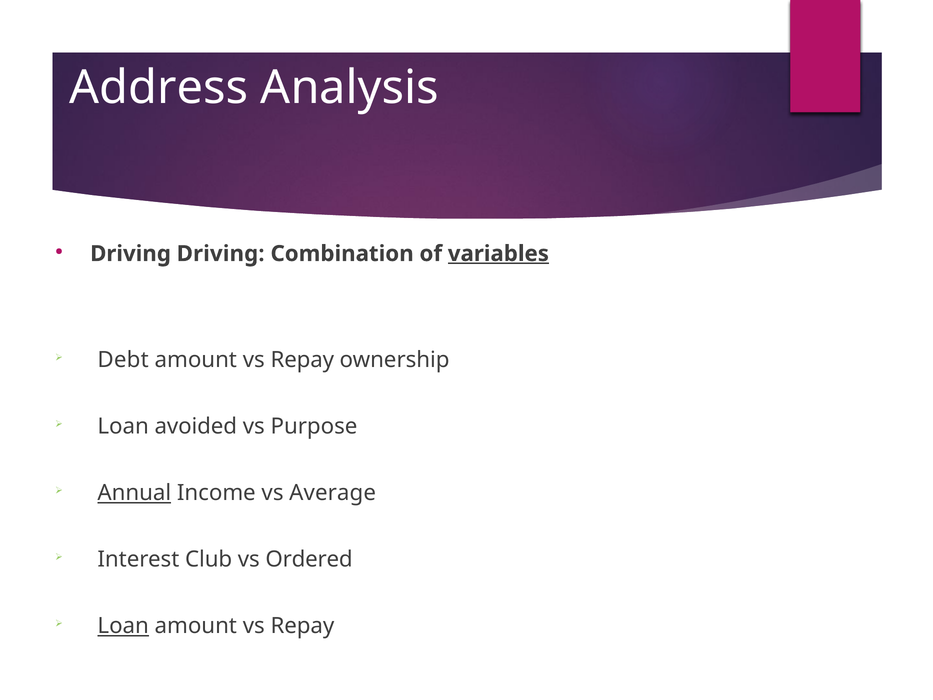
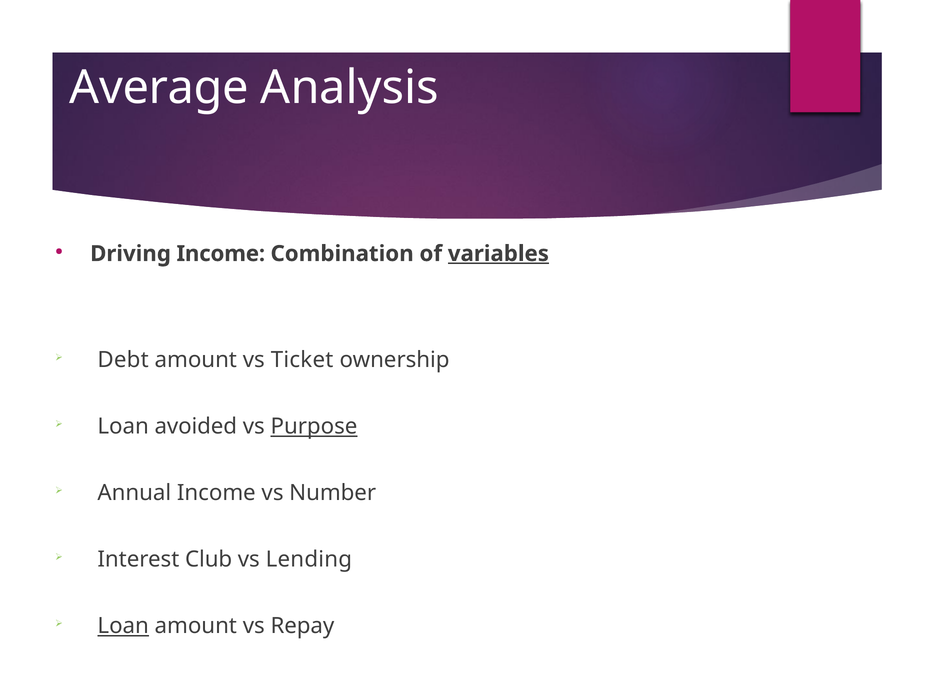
Address: Address -> Average
Driving Driving: Driving -> Income
Repay at (302, 360): Repay -> Ticket
Purpose underline: none -> present
Annual underline: present -> none
Average: Average -> Number
Ordered: Ordered -> Lending
